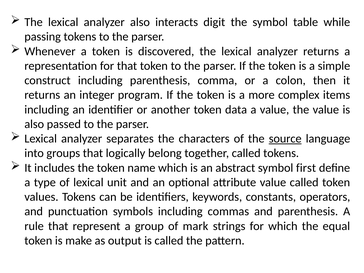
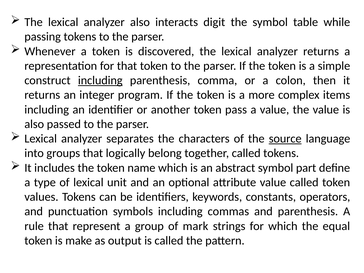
including at (100, 80) underline: none -> present
data: data -> pass
first: first -> part
